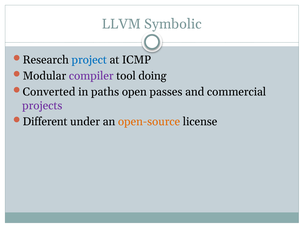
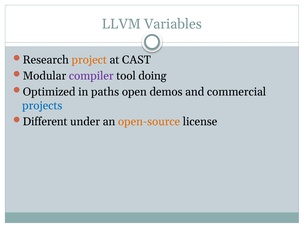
Symbolic: Symbolic -> Variables
project colour: blue -> orange
ICMP: ICMP -> CAST
Converted: Converted -> Optimized
passes: passes -> demos
projects colour: purple -> blue
